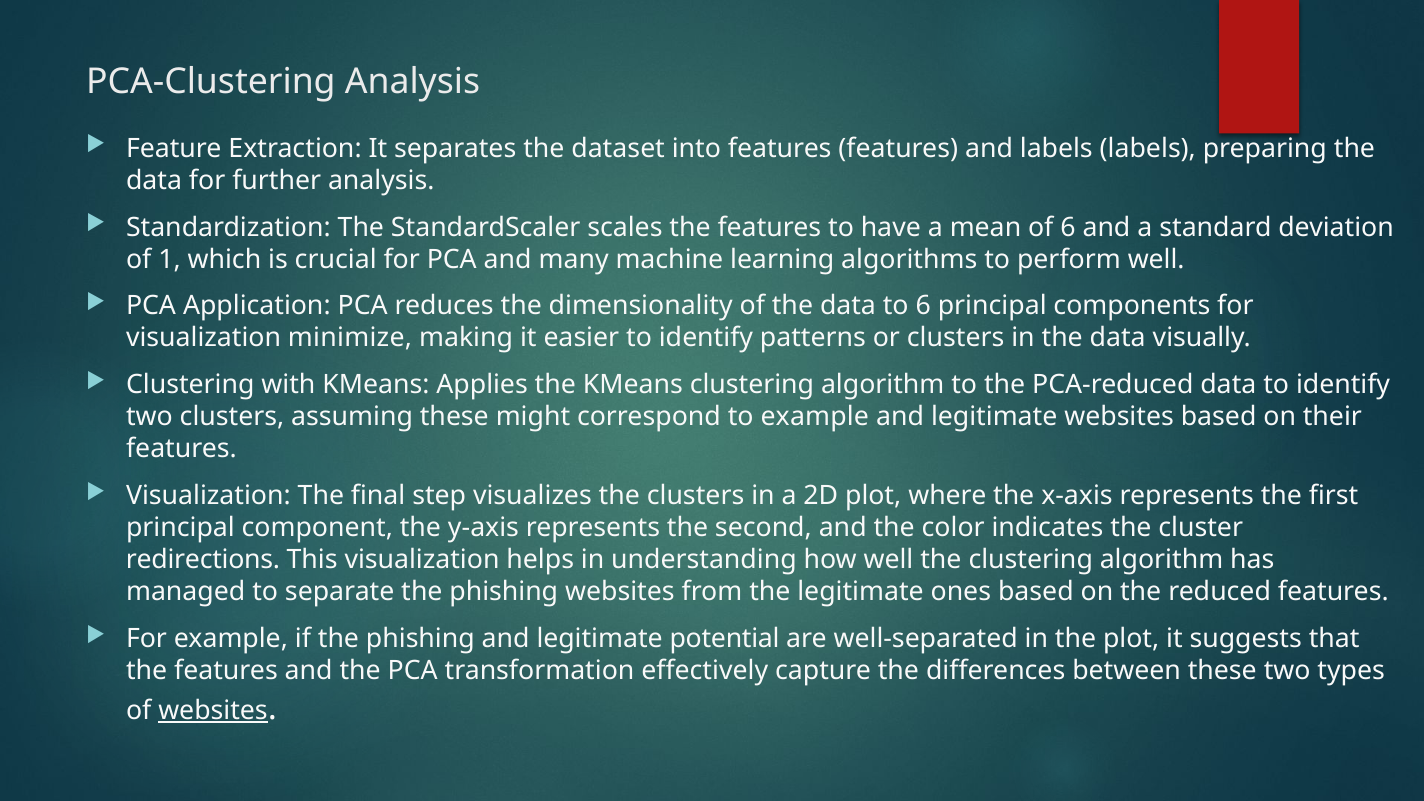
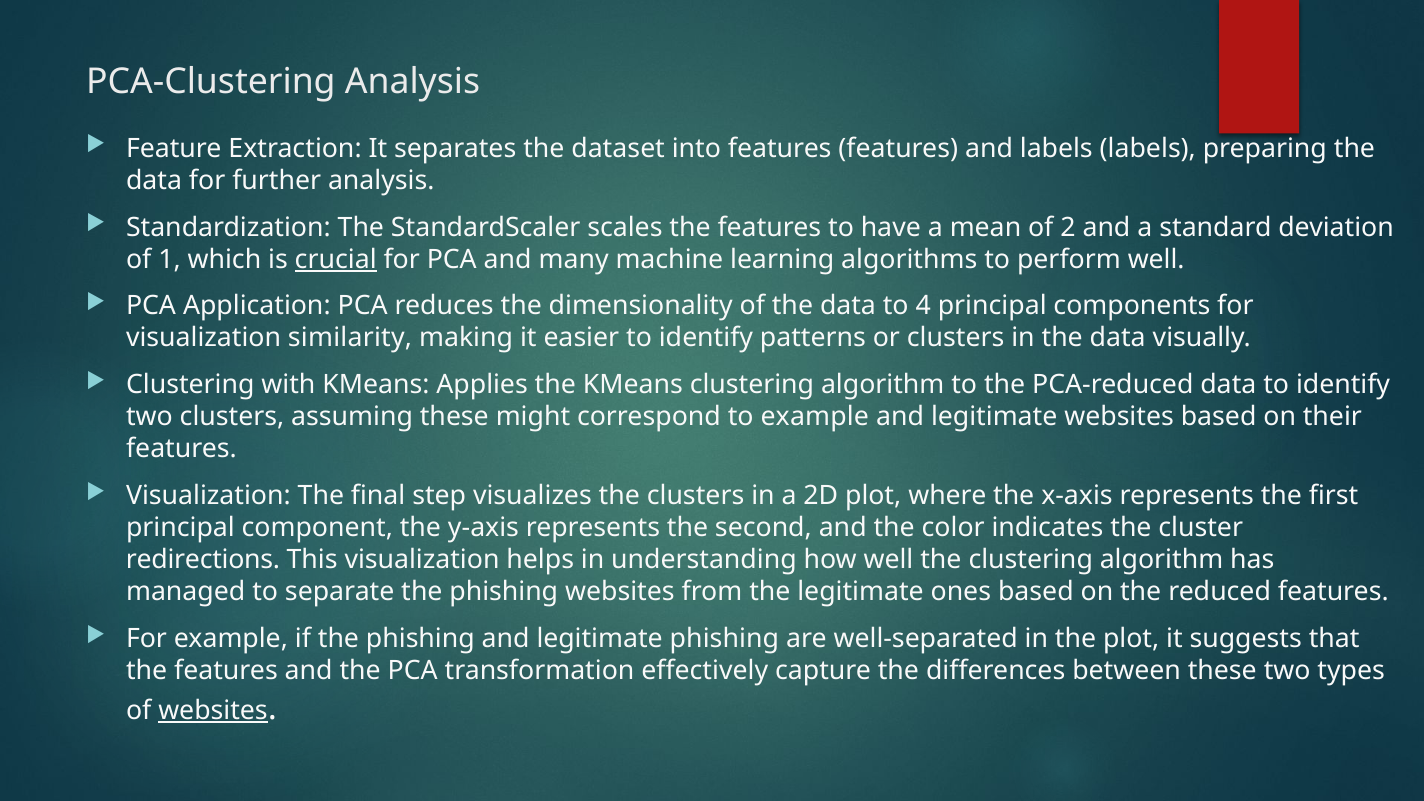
of 6: 6 -> 2
crucial underline: none -> present
to 6: 6 -> 4
minimize: minimize -> similarity
legitimate potential: potential -> phishing
